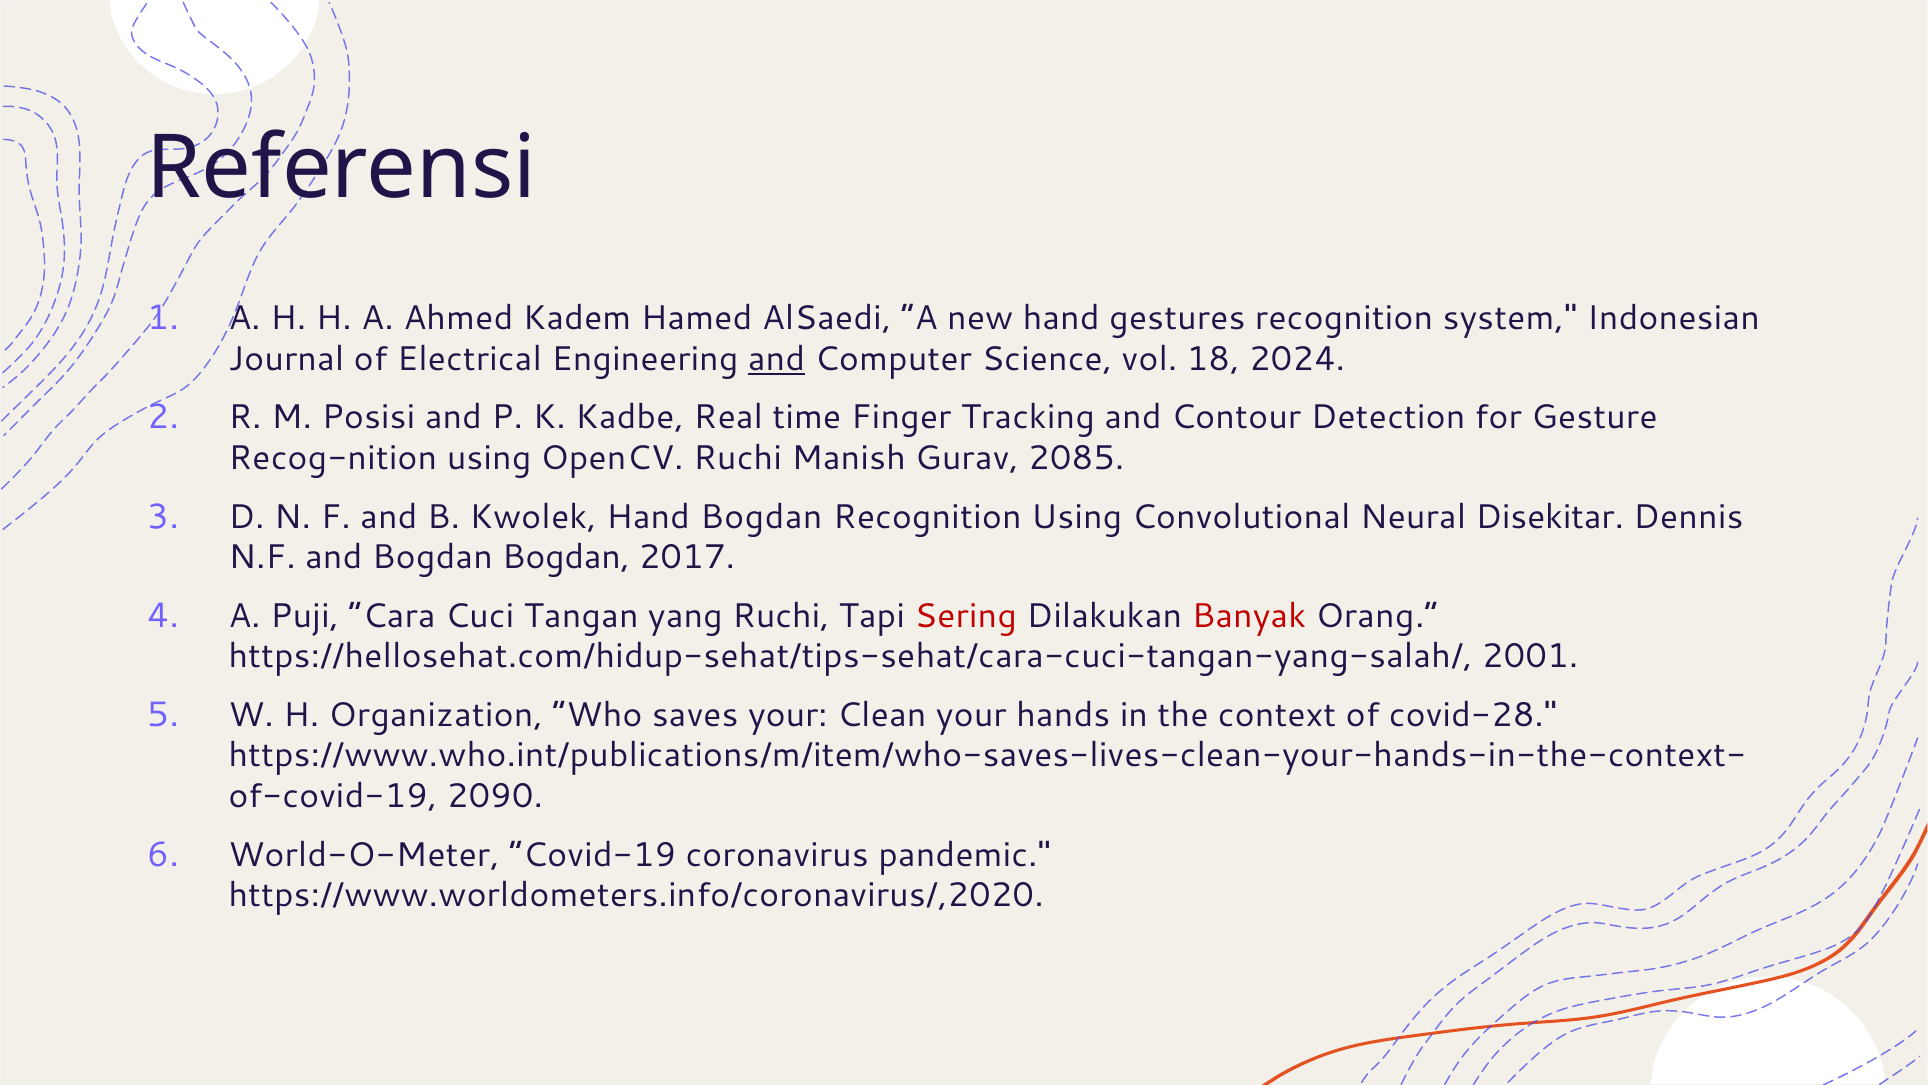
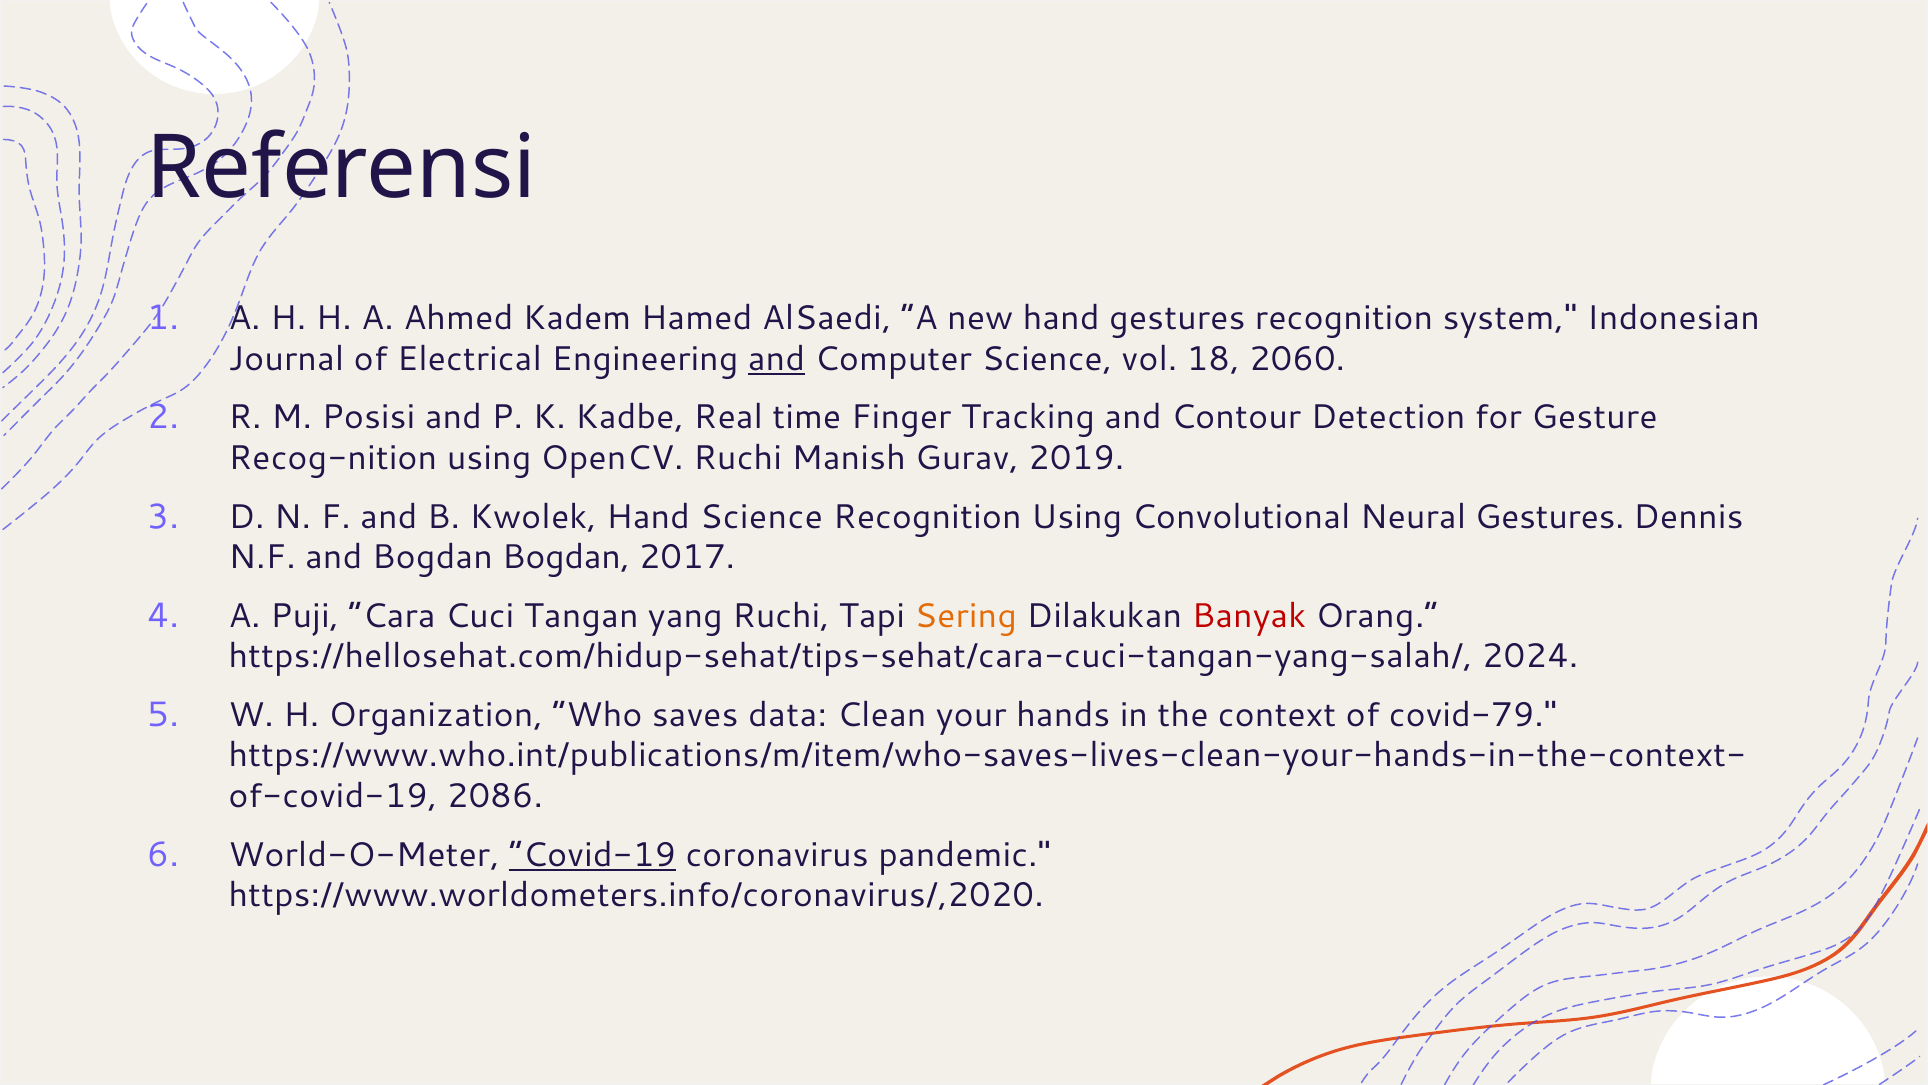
2024: 2024 -> 2060
2085: 2085 -> 2019
Hand Bogdan: Bogdan -> Science
Neural Disekitar: Disekitar -> Gestures
Sering colour: red -> orange
2001: 2001 -> 2024
saves your: your -> data
covid-28: covid-28 -> covid-79
2090: 2090 -> 2086
Covid-19 underline: none -> present
